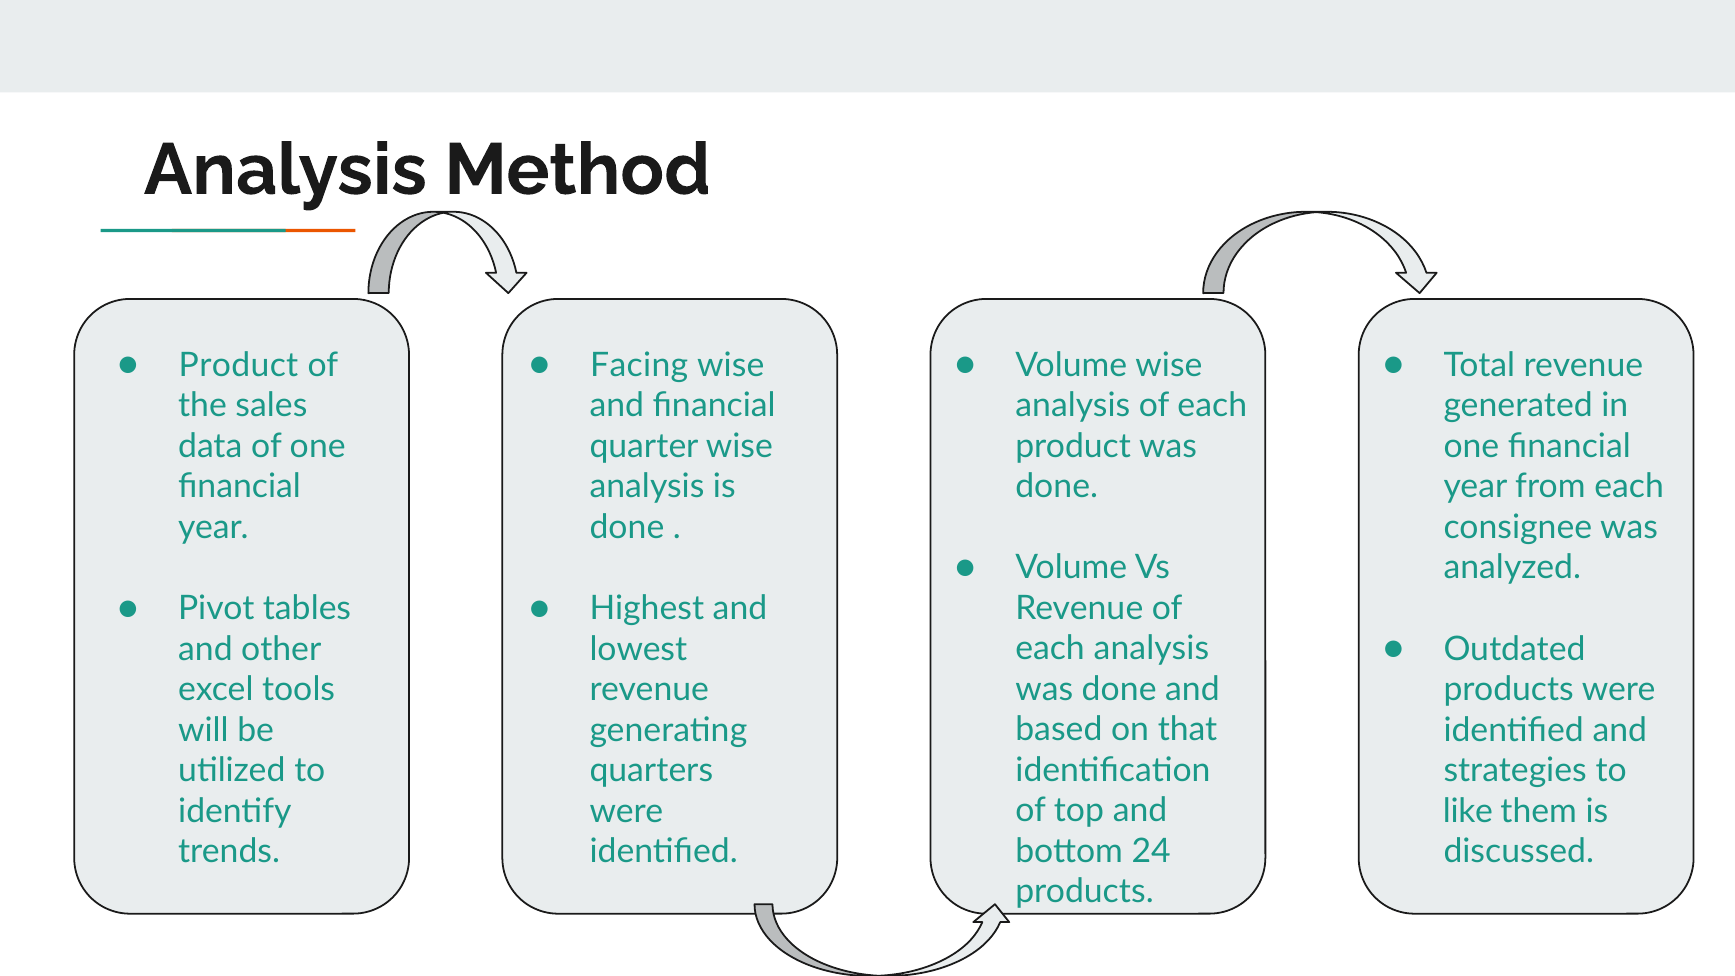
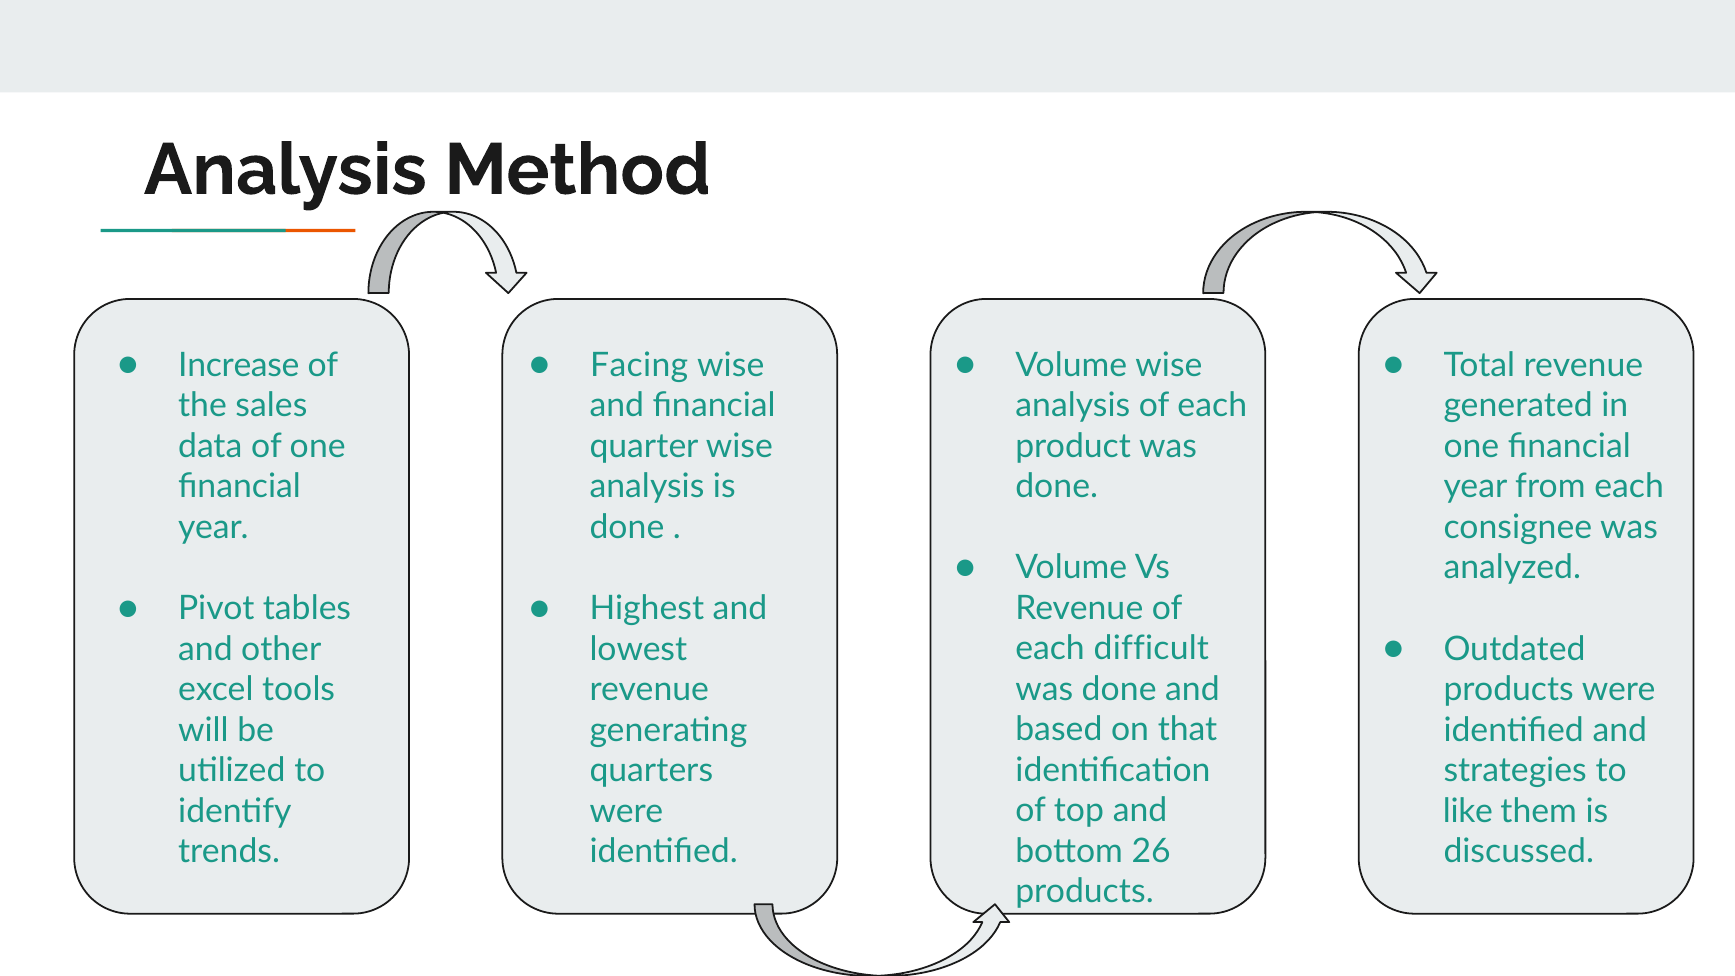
Product at (239, 365): Product -> Increase
each analysis: analysis -> difficult
24: 24 -> 26
